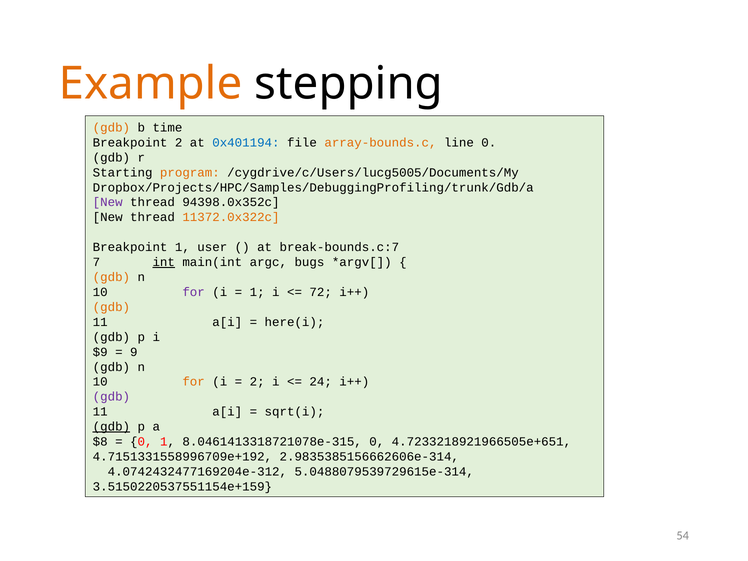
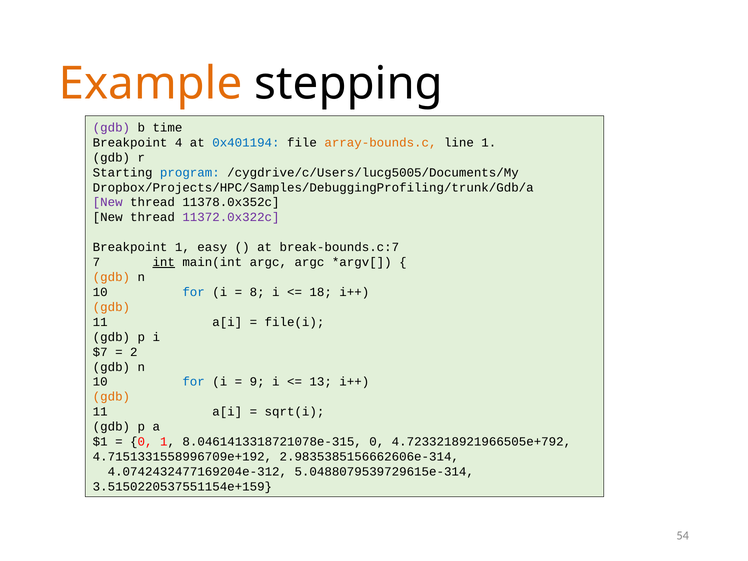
gdb at (111, 128) colour: orange -> purple
Breakpoint 2: 2 -> 4
line 0: 0 -> 1
program colour: orange -> blue
94398.0x352c: 94398.0x352c -> 11378.0x352c
11372.0x322c colour: orange -> purple
user: user -> easy
argc bugs: bugs -> argc
for at (194, 292) colour: purple -> blue
1 at (257, 292): 1 -> 8
72: 72 -> 18
here(i: here(i -> file(i
$9: $9 -> $7
9: 9 -> 2
for at (194, 382) colour: orange -> blue
2 at (257, 382): 2 -> 9
24: 24 -> 13
gdb at (111, 397) colour: purple -> orange
gdb at (111, 427) underline: present -> none
$8: $8 -> $1
4.7233218921966505e+651: 4.7233218921966505e+651 -> 4.7233218921966505e+792
